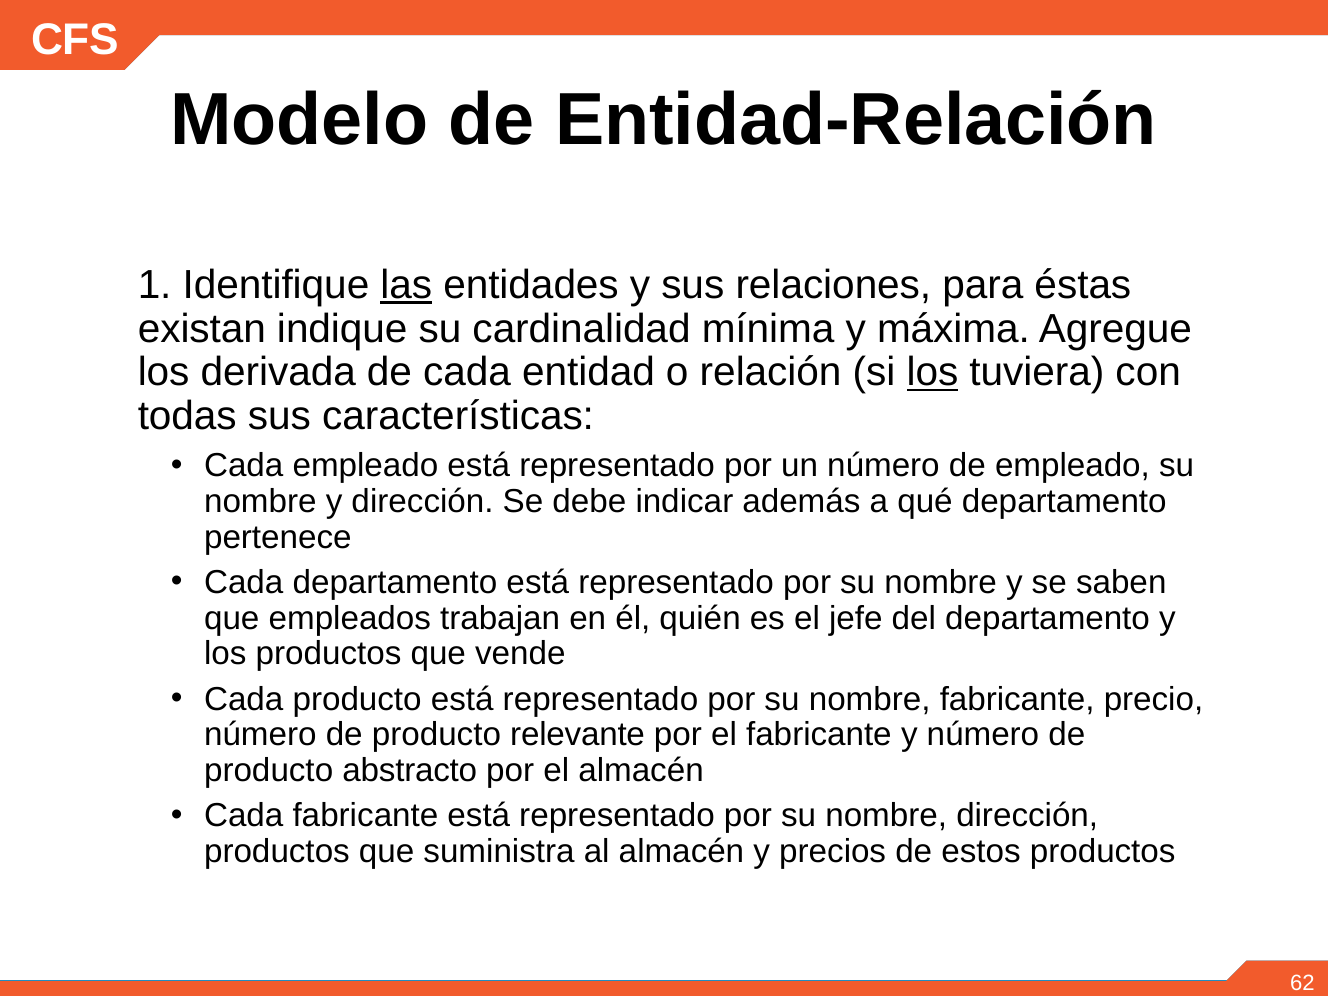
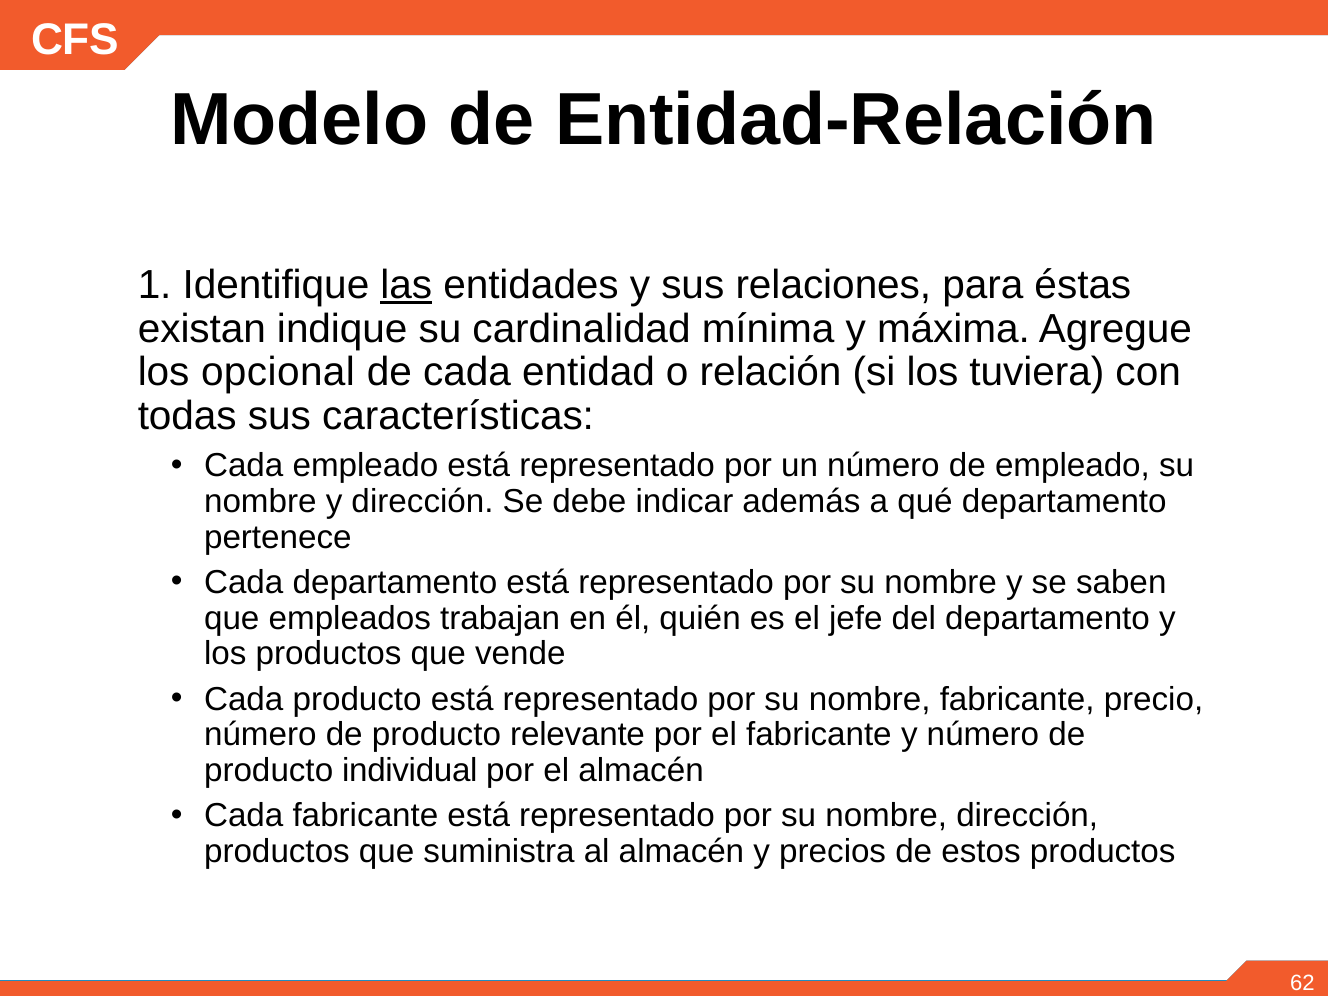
derivada: derivada -> opcional
los at (932, 373) underline: present -> none
abstracto: abstracto -> individual
